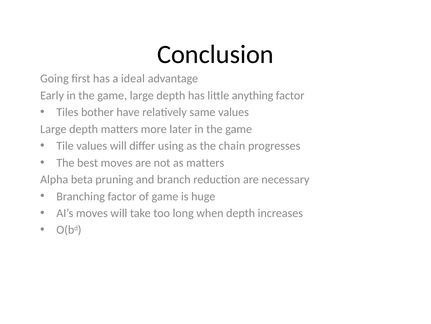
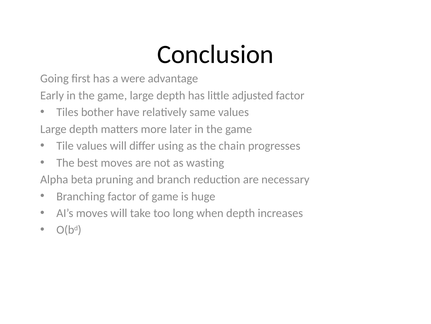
ideal: ideal -> were
anything: anything -> adjusted
as matters: matters -> wasting
